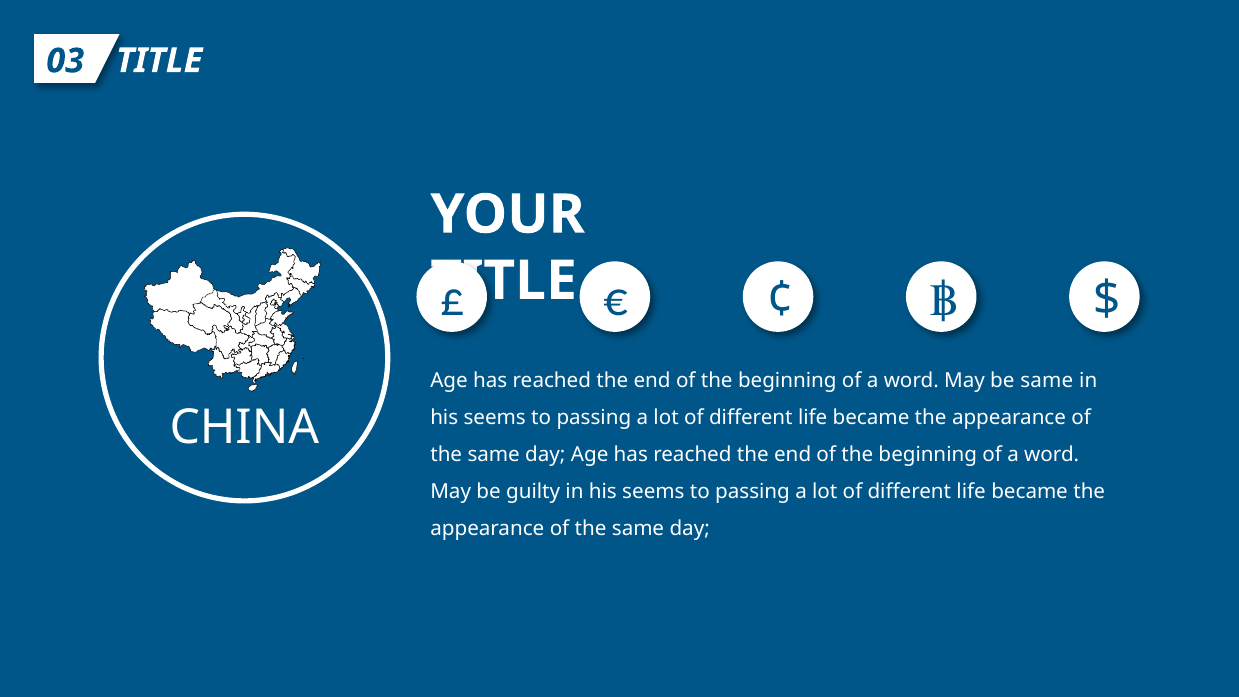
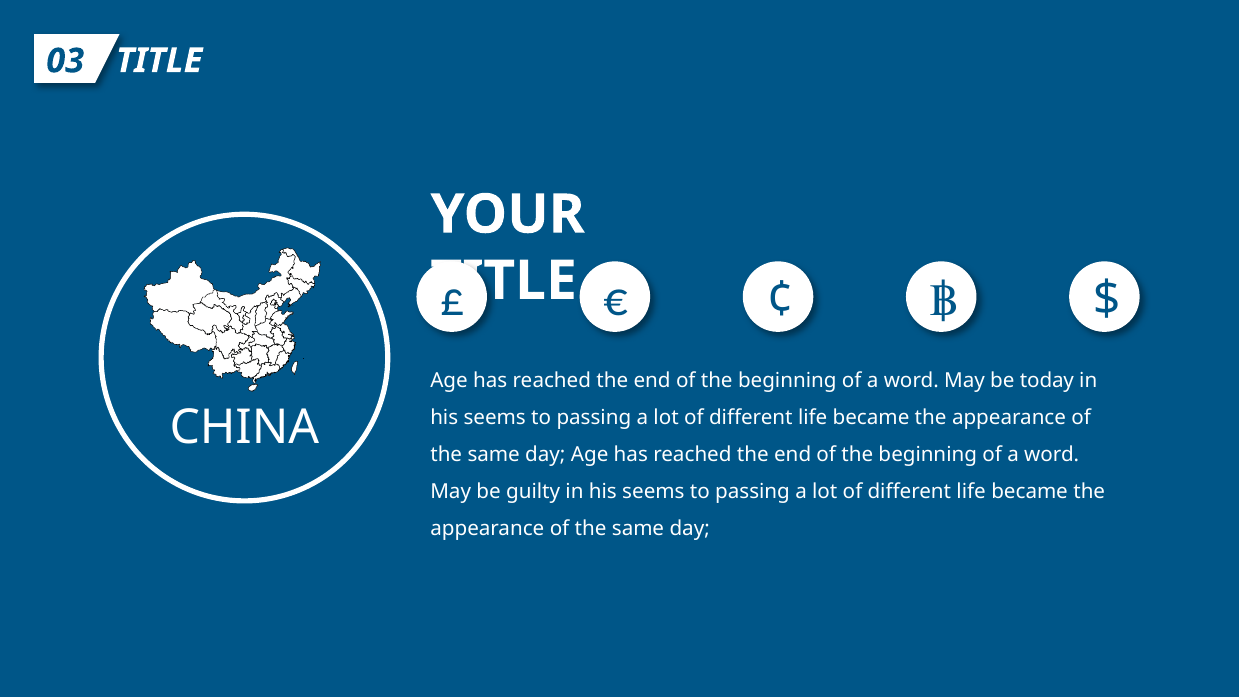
be same: same -> today
